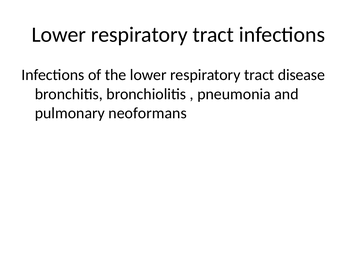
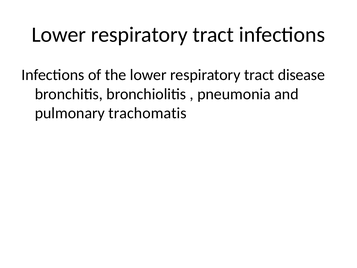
neoformans: neoformans -> trachomatis
